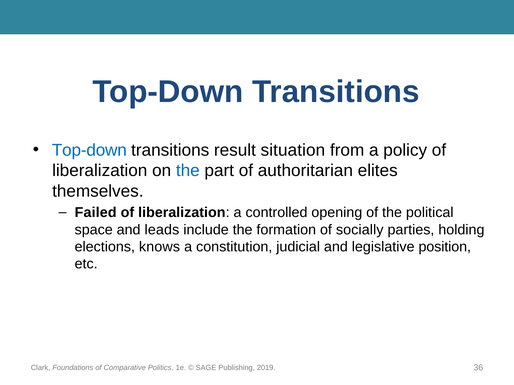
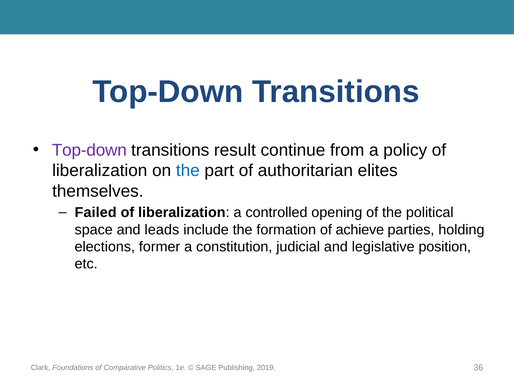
Top-down at (89, 150) colour: blue -> purple
situation: situation -> continue
socially: socially -> achieve
knows: knows -> former
